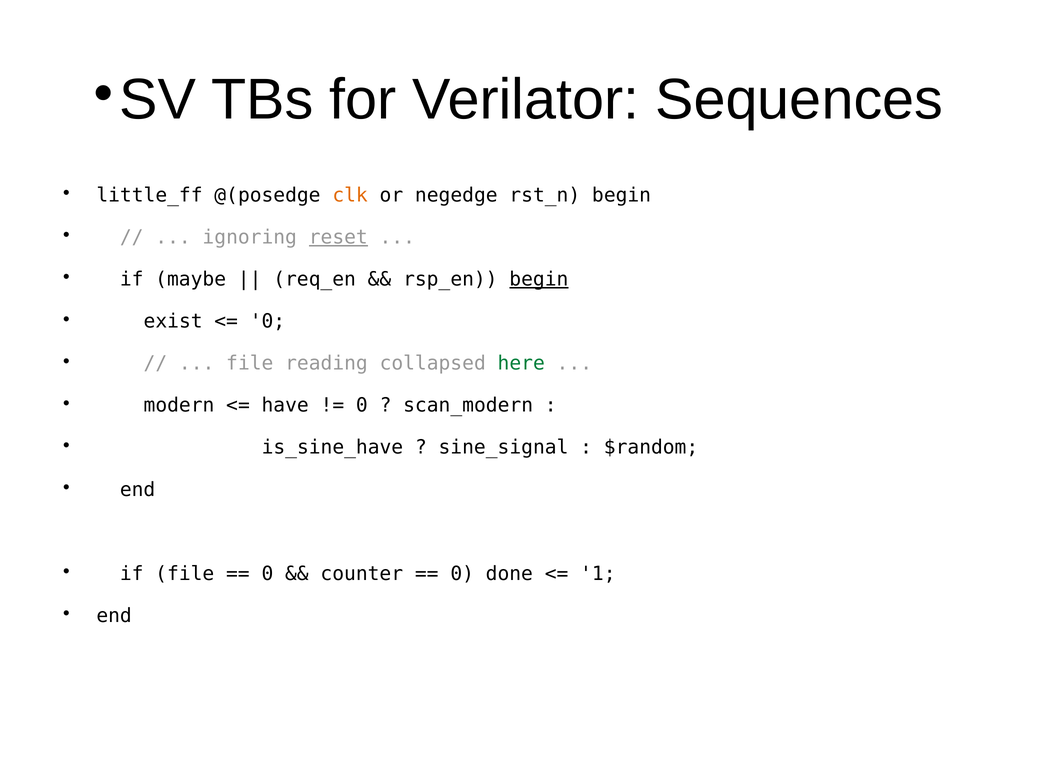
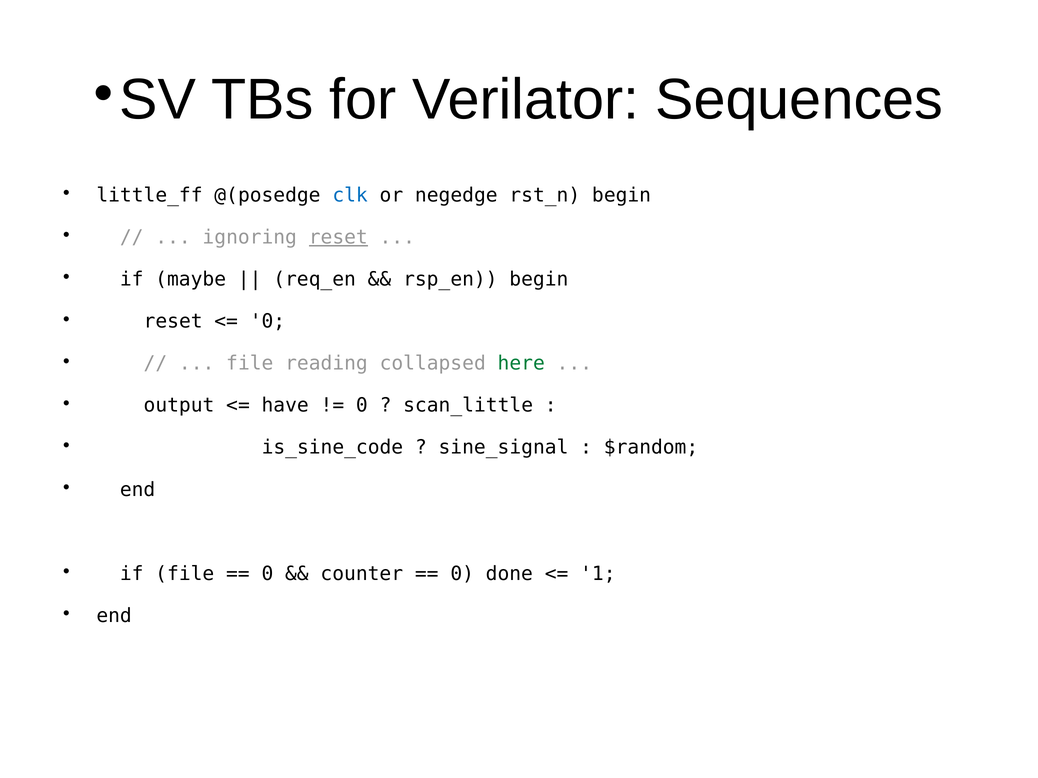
clk colour: orange -> blue
begin at (539, 279) underline: present -> none
exist at (173, 322): exist -> reset
modern: modern -> output
scan_modern: scan_modern -> scan_little
is_sine_have: is_sine_have -> is_sine_code
